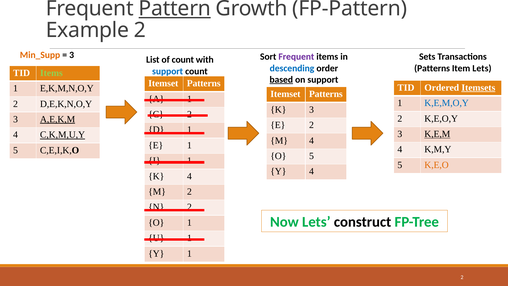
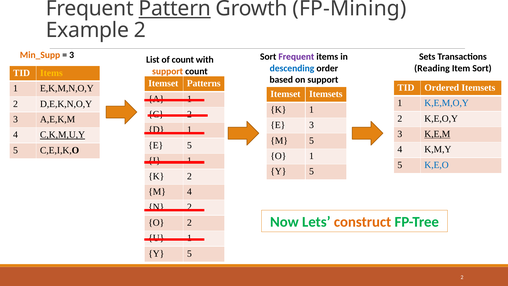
FP-Pattern: FP-Pattern -> FP-Mining
Patterns at (432, 68): Patterns -> Reading
Item Lets: Lets -> Sort
support at (168, 71) colour: blue -> orange
Items at (51, 73) colour: light green -> yellow
based underline: present -> none
Itemsets at (478, 88) underline: present -> none
Patterns at (326, 94): Patterns -> Itemsets
K 3: 3 -> 1
A,E,K,M underline: present -> none
E 2: 2 -> 3
M 4: 4 -> 5
E 1: 1 -> 5
O 5: 5 -> 1
K,E,O colour: orange -> blue
4 at (312, 171): 4 -> 5
K 4: 4 -> 2
M 2: 2 -> 4
construct colour: black -> orange
O 1: 1 -> 2
1 at (189, 253): 1 -> 5
